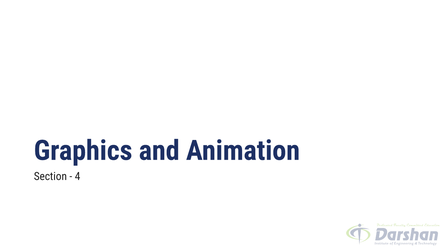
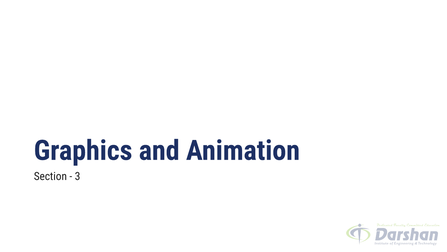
4: 4 -> 3
